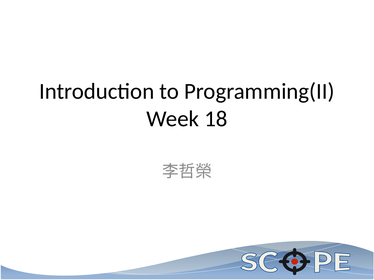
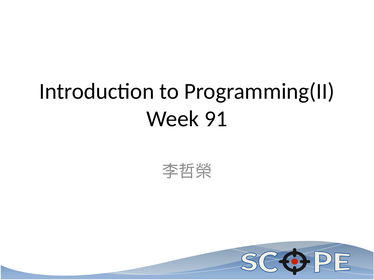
18: 18 -> 91
